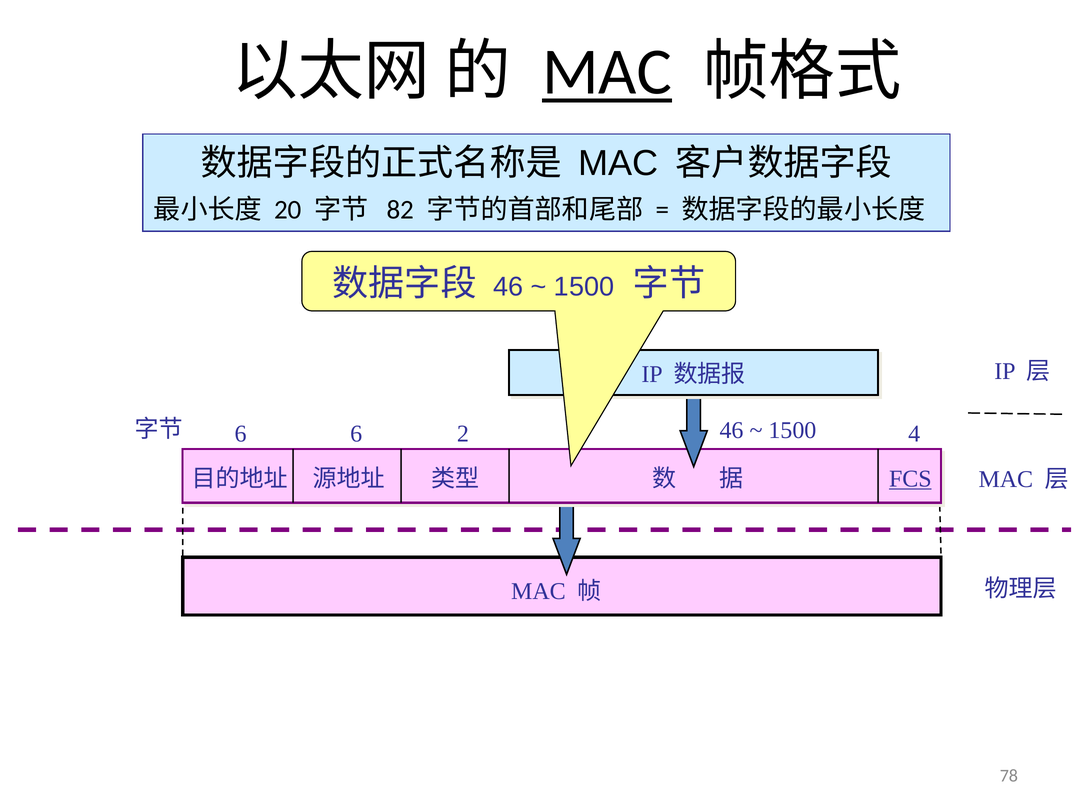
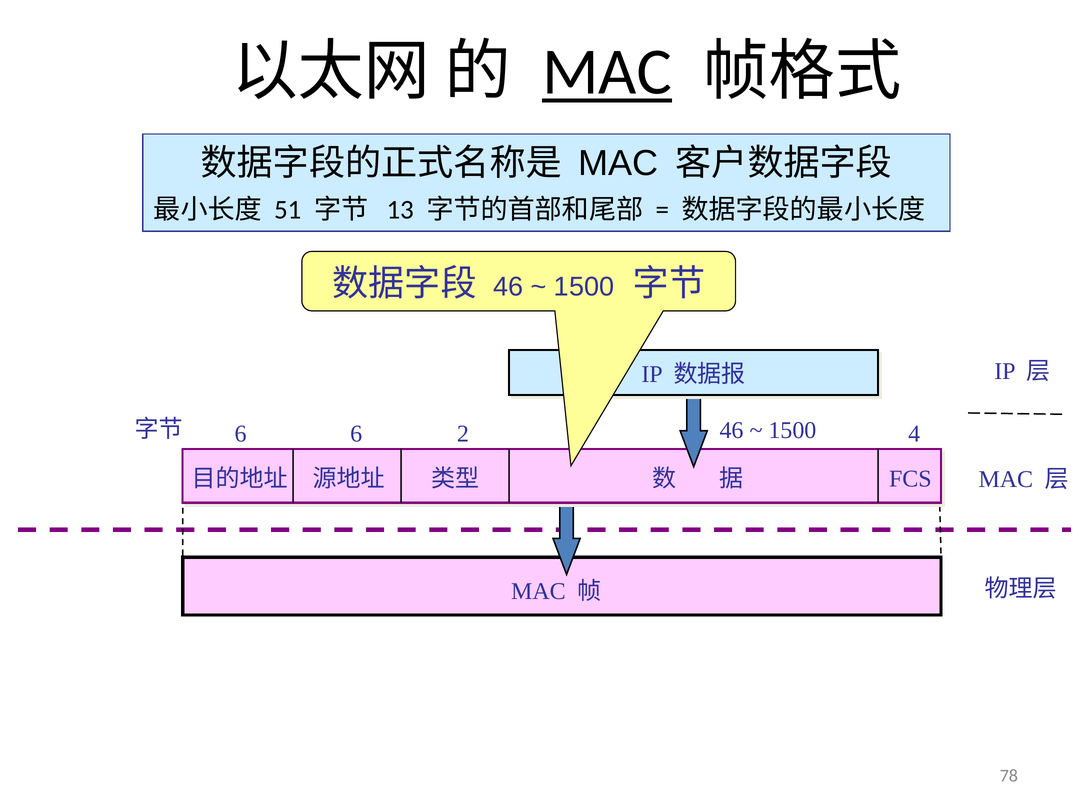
20: 20 -> 51
82: 82 -> 13
FCS underline: present -> none
